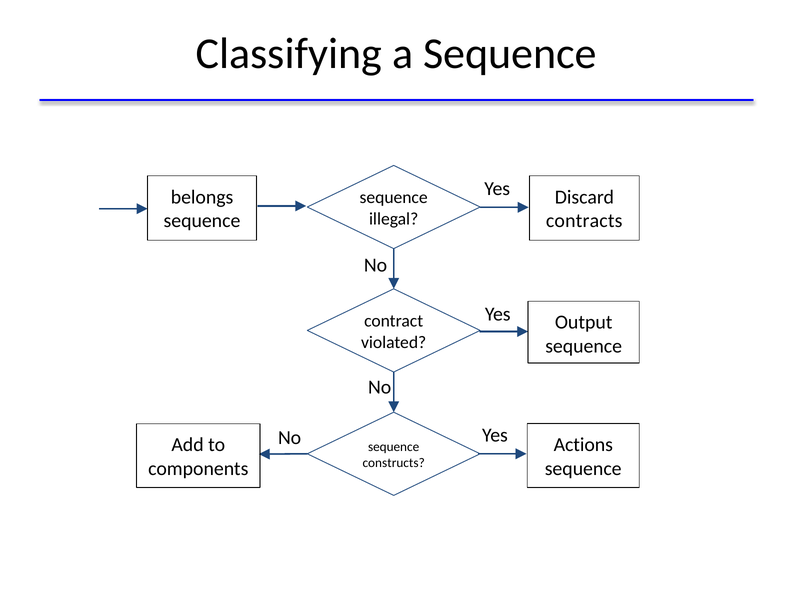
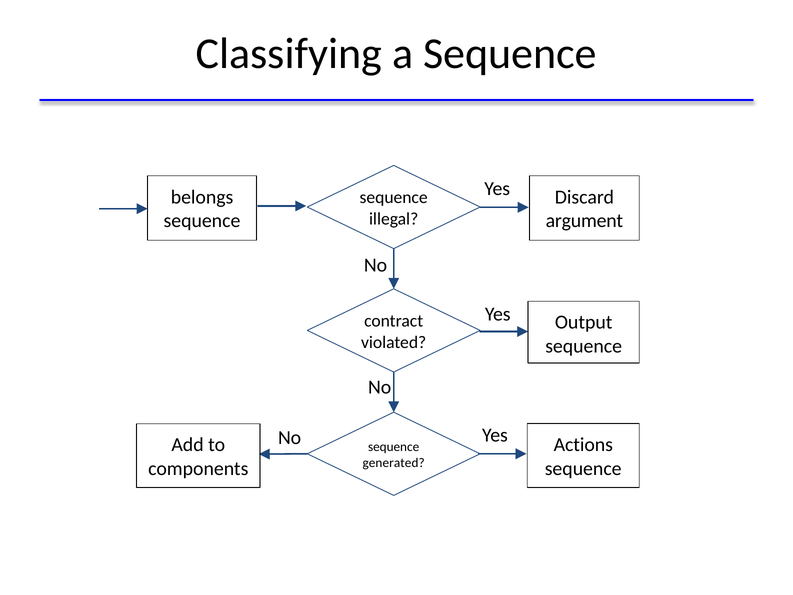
contracts: contracts -> argument
constructs: constructs -> generated
